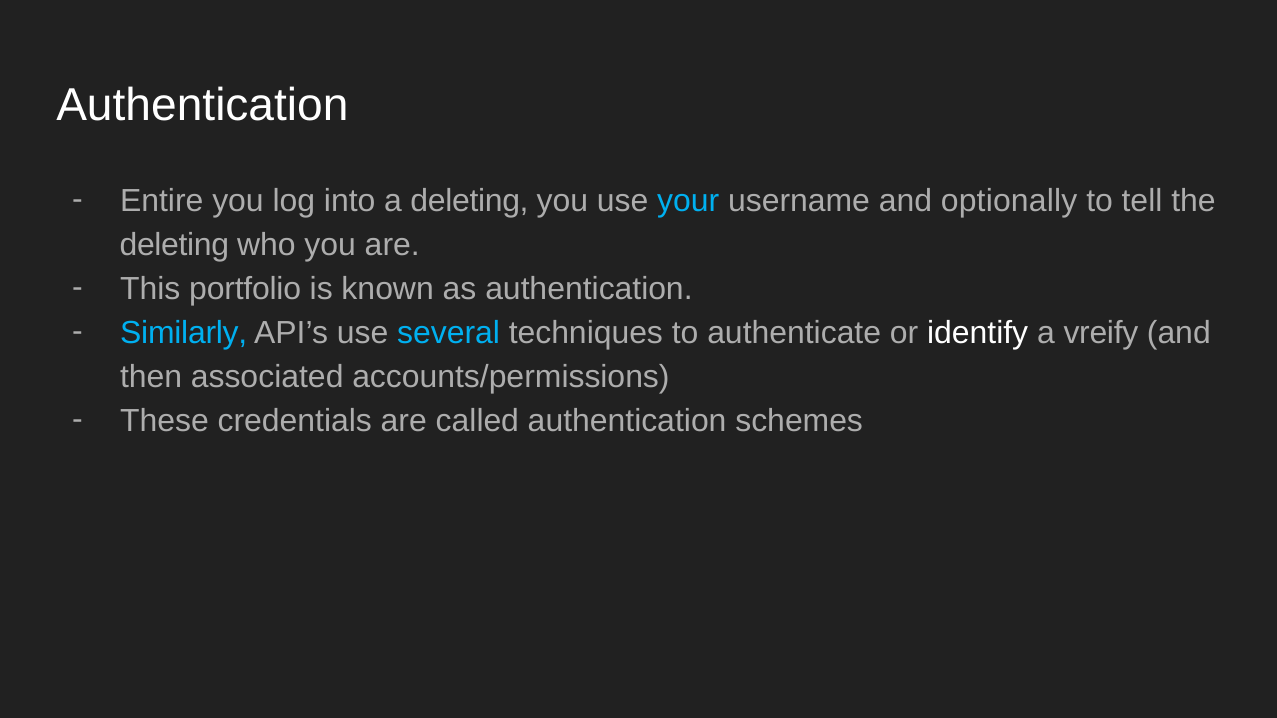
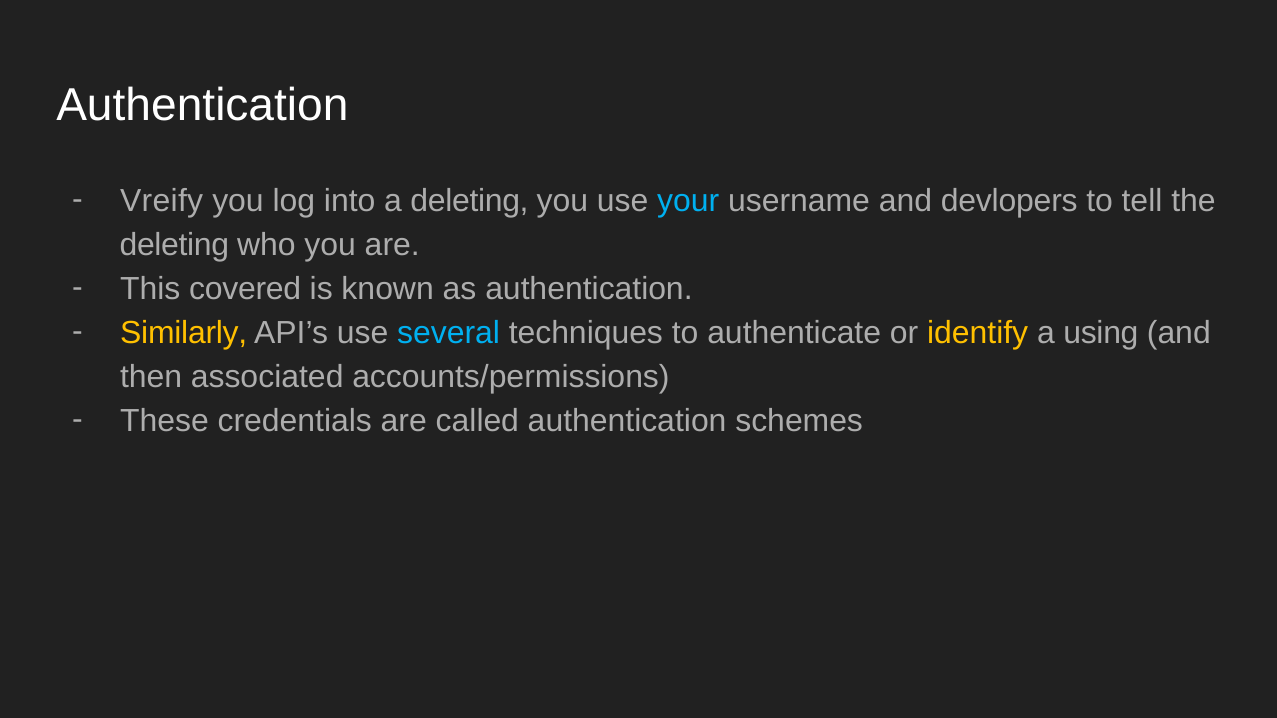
Entire: Entire -> Vreify
optionally: optionally -> devlopers
portfolio: portfolio -> covered
Similarly colour: light blue -> yellow
identify colour: white -> yellow
vreify: vreify -> using
